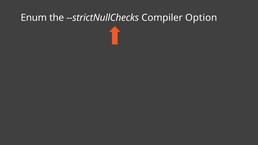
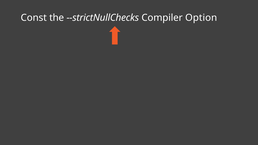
Enum: Enum -> Const
